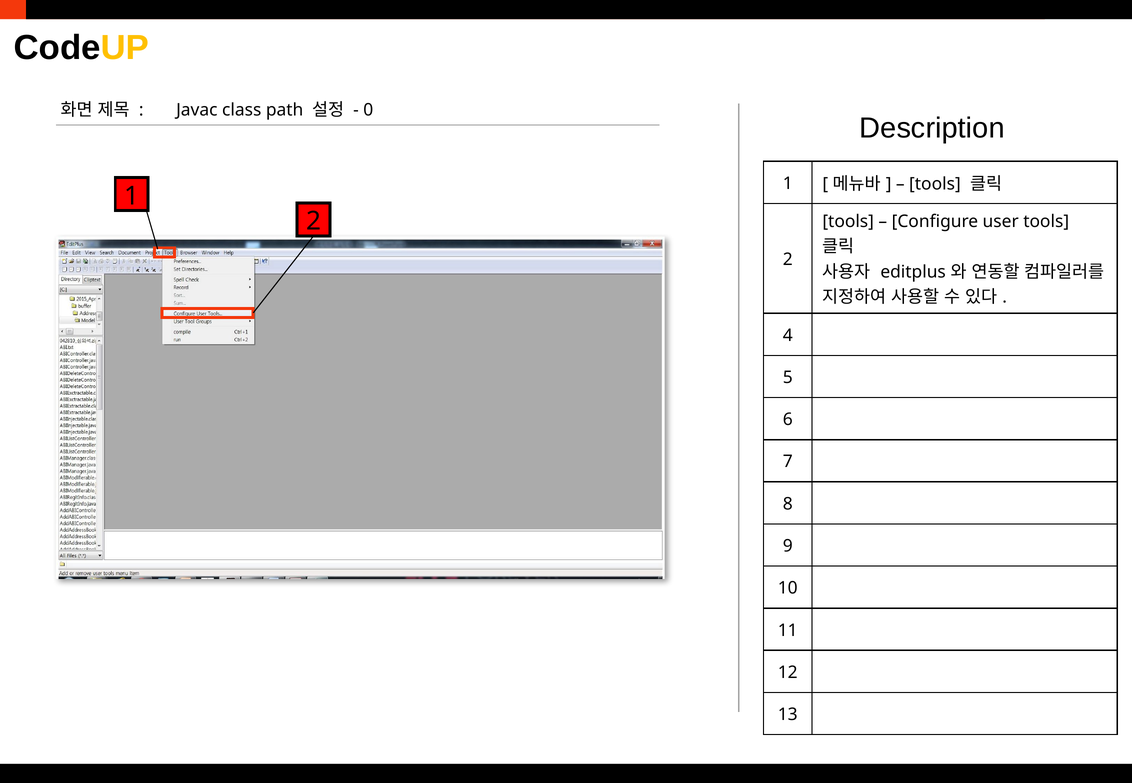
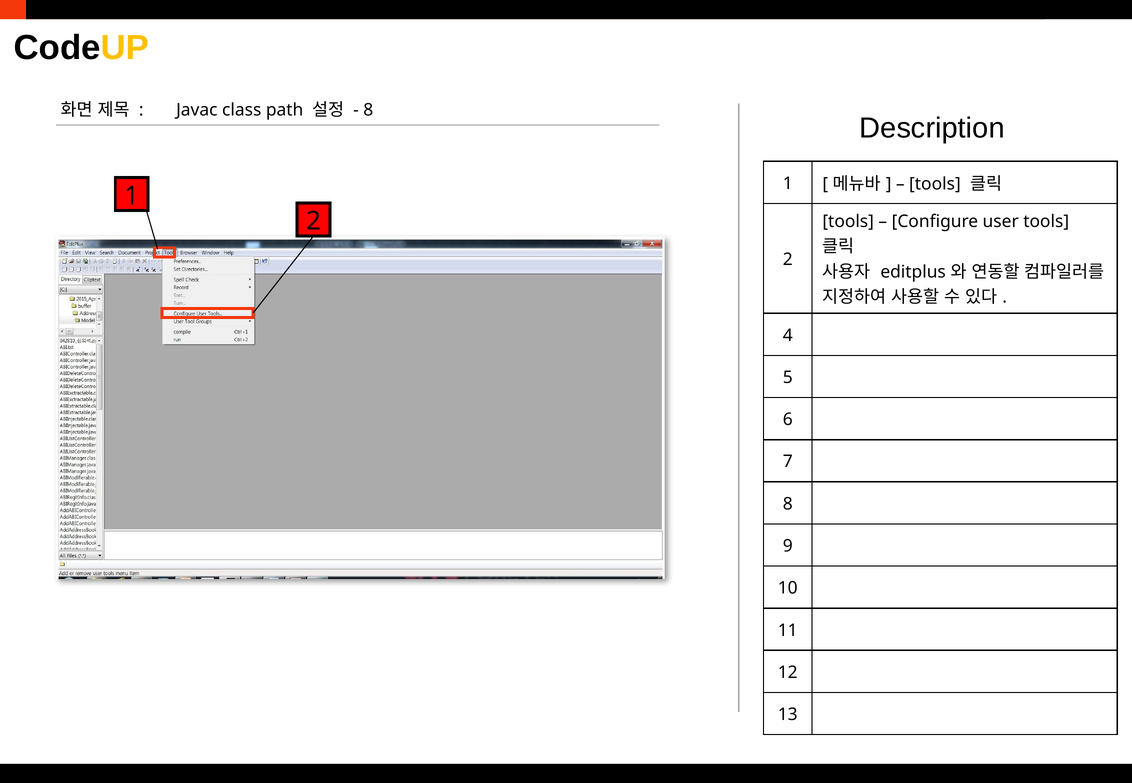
0 at (368, 110): 0 -> 8
